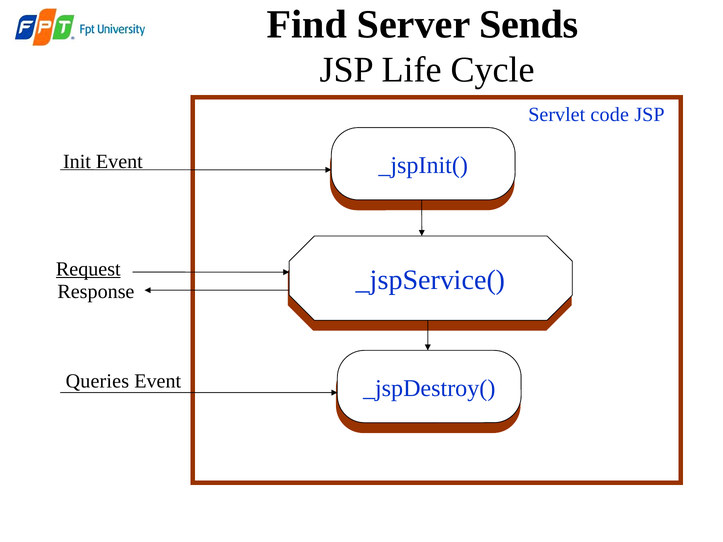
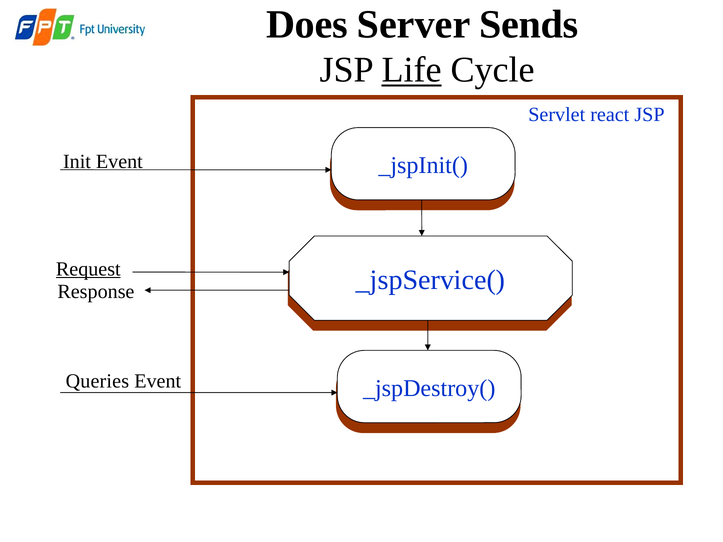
Find: Find -> Does
Life underline: none -> present
code: code -> react
